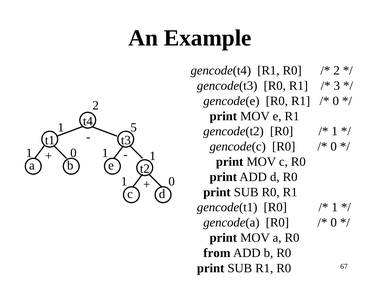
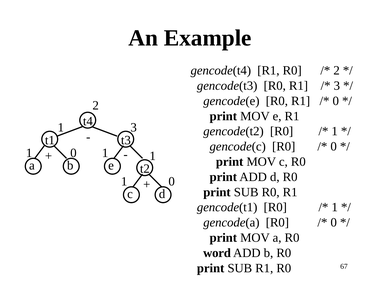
1 5: 5 -> 3
from: from -> word
